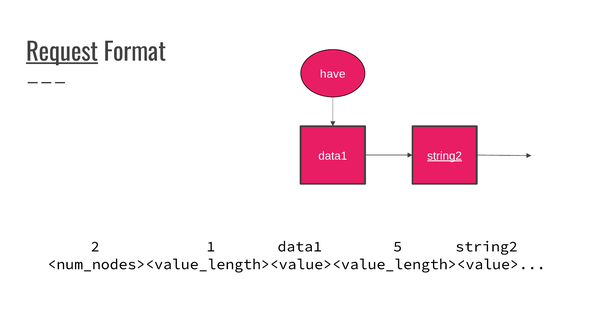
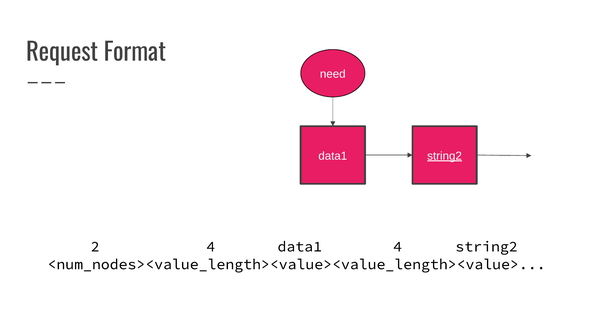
Request underline: present -> none
have: have -> need
2 1: 1 -> 4
data1 5: 5 -> 4
